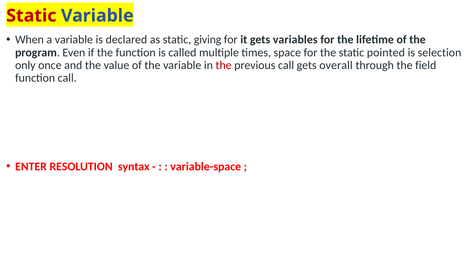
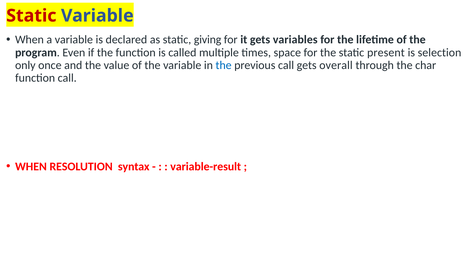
pointed: pointed -> present
the at (224, 65) colour: red -> blue
field: field -> char
ENTER at (31, 167): ENTER -> WHEN
variable-space: variable-space -> variable-result
